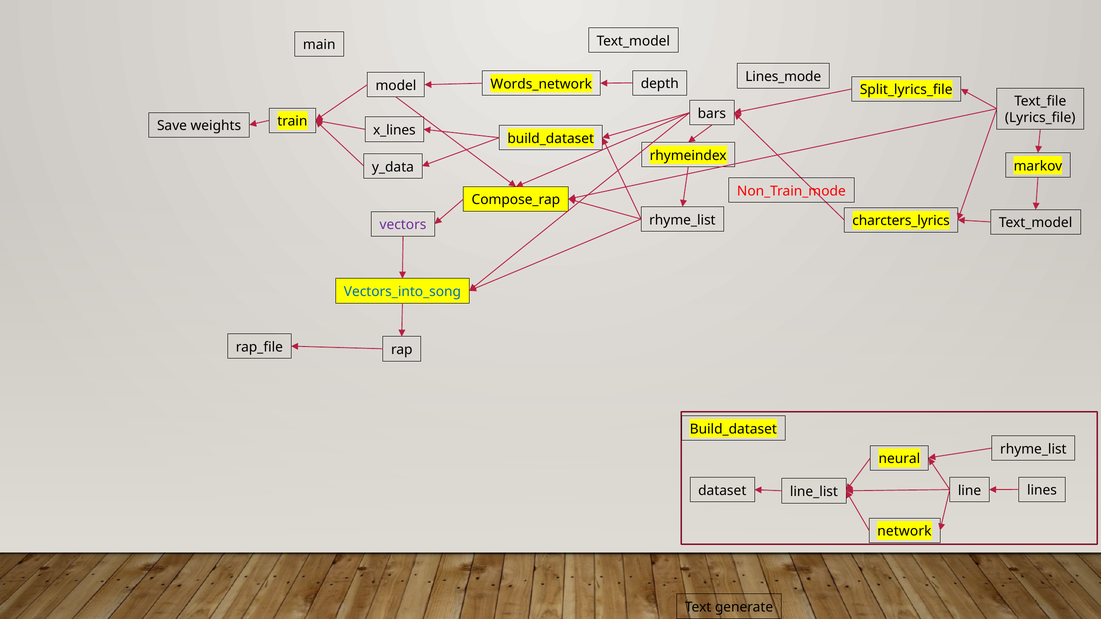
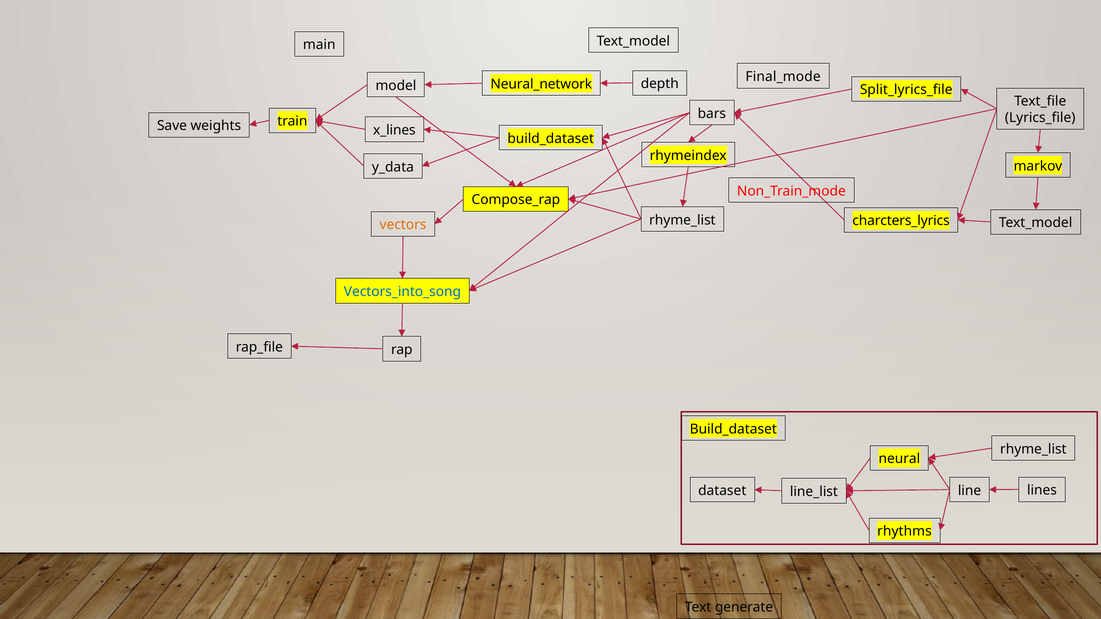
Lines_mode: Lines_mode -> Final_mode
Words_network: Words_network -> Neural_network
vectors colour: purple -> orange
network: network -> rhythms
